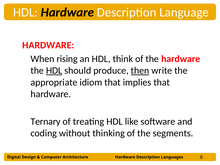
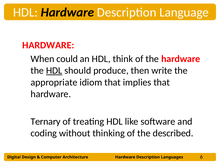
rising: rising -> could
then underline: present -> none
segments: segments -> described
